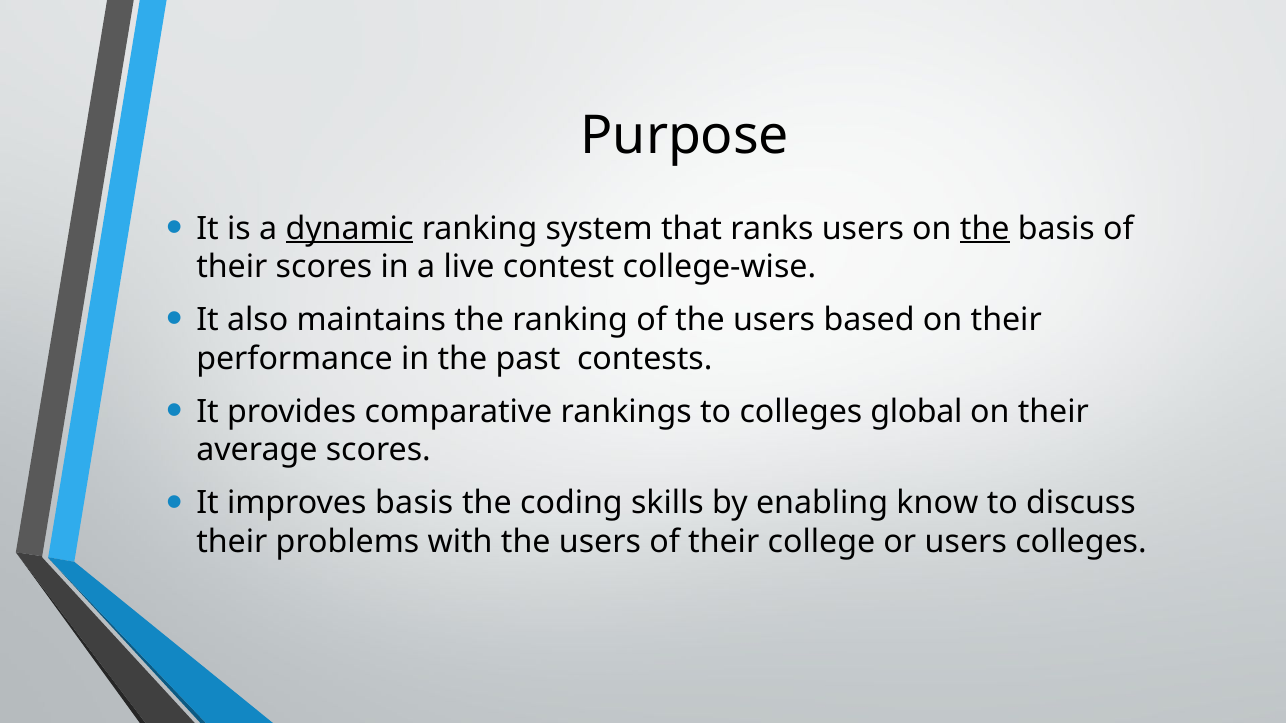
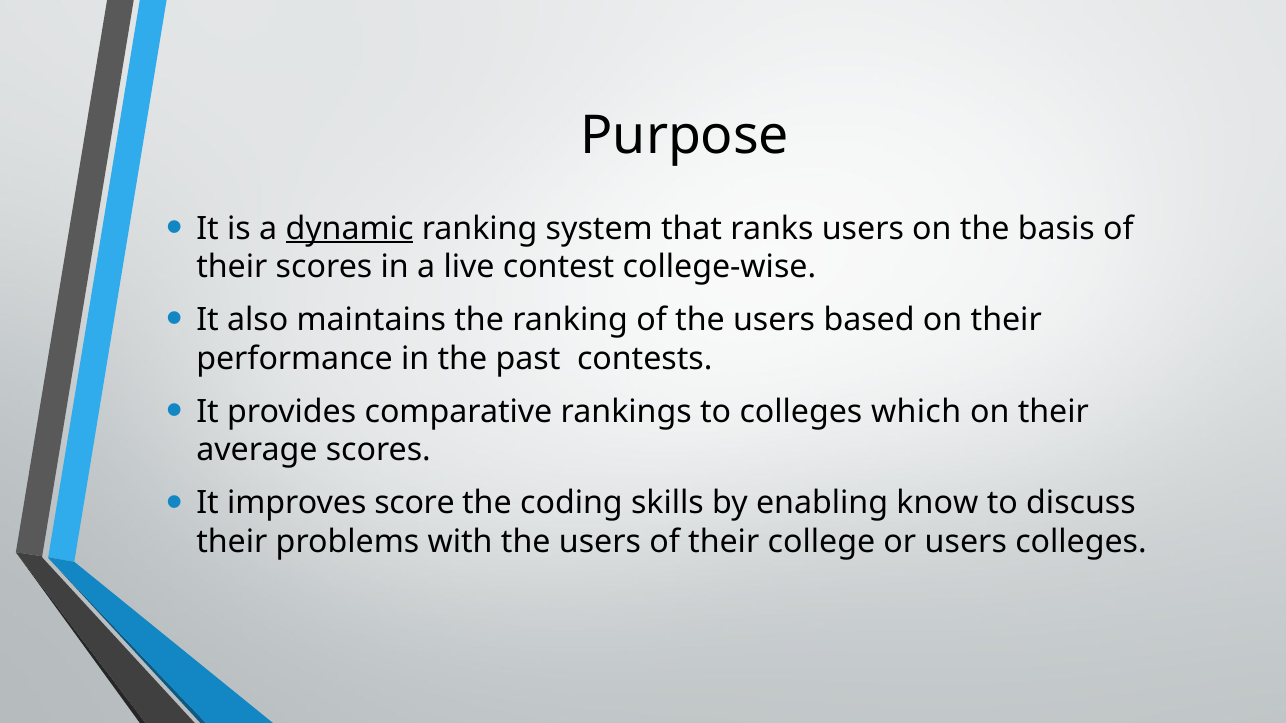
the at (985, 229) underline: present -> none
global: global -> which
improves basis: basis -> score
